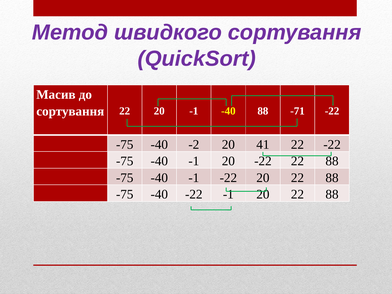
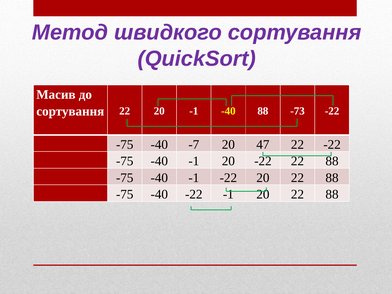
-71: -71 -> -73
-2: -2 -> -7
41: 41 -> 47
